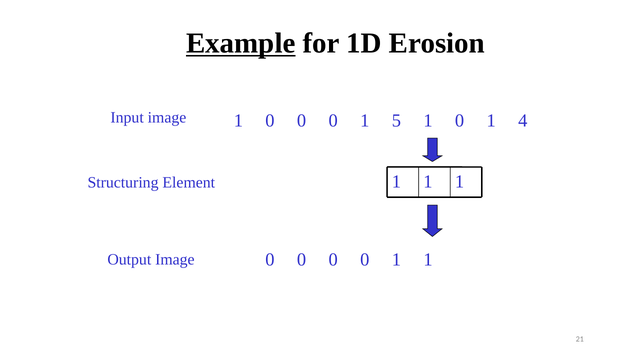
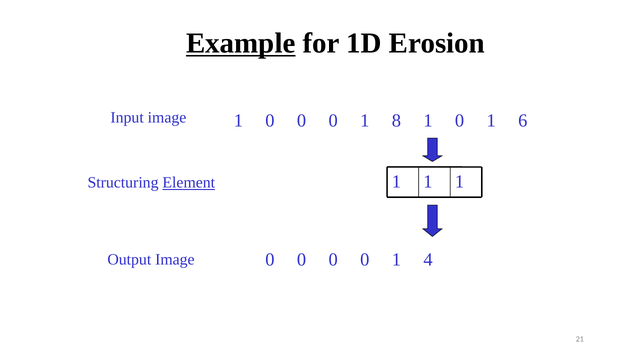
5: 5 -> 8
4: 4 -> 6
Element underline: none -> present
0 1 1: 1 -> 4
